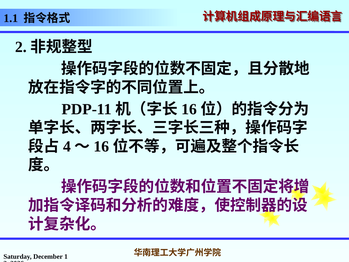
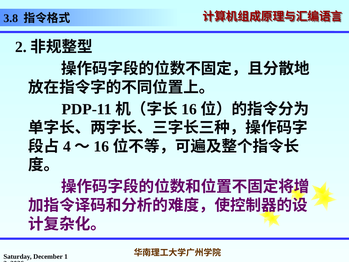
1.1: 1.1 -> 3.8
